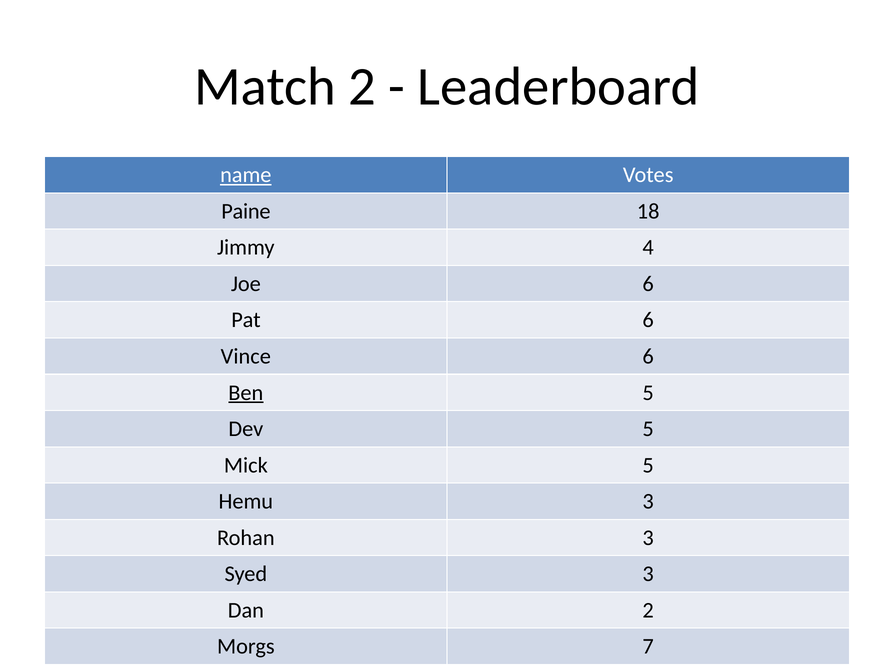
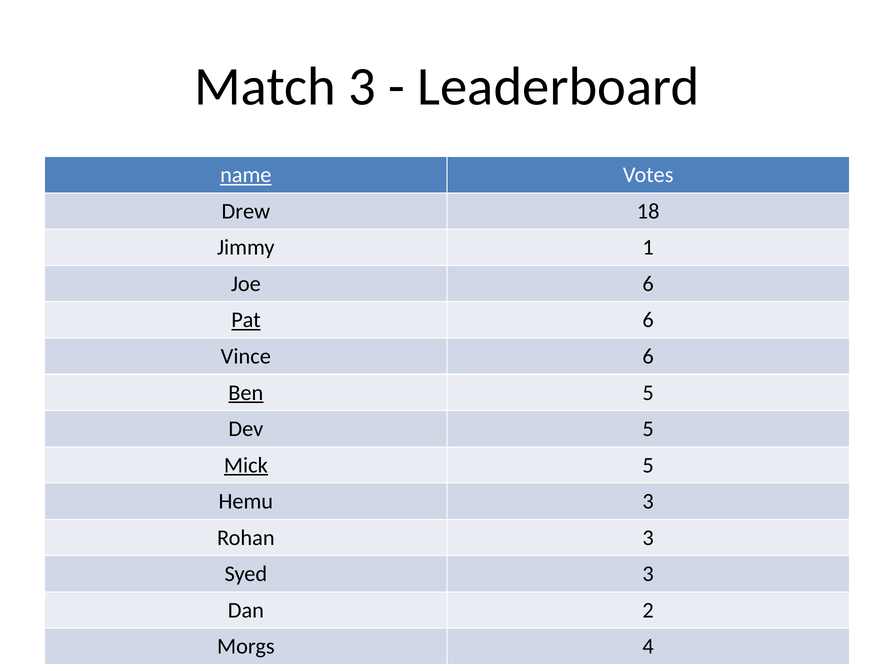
Match 2: 2 -> 3
Paine: Paine -> Drew
4: 4 -> 1
Pat underline: none -> present
Mick underline: none -> present
7: 7 -> 4
